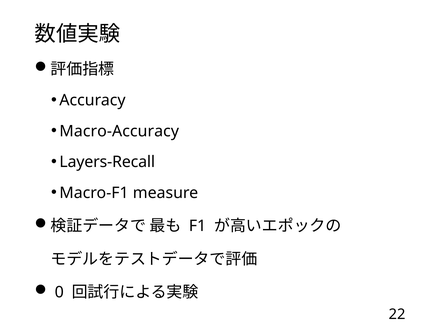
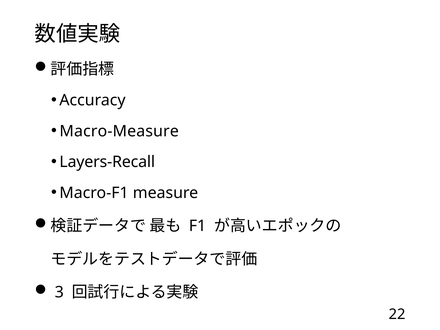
Macro-Accuracy: Macro-Accuracy -> Macro-Measure
0: 0 -> 3
